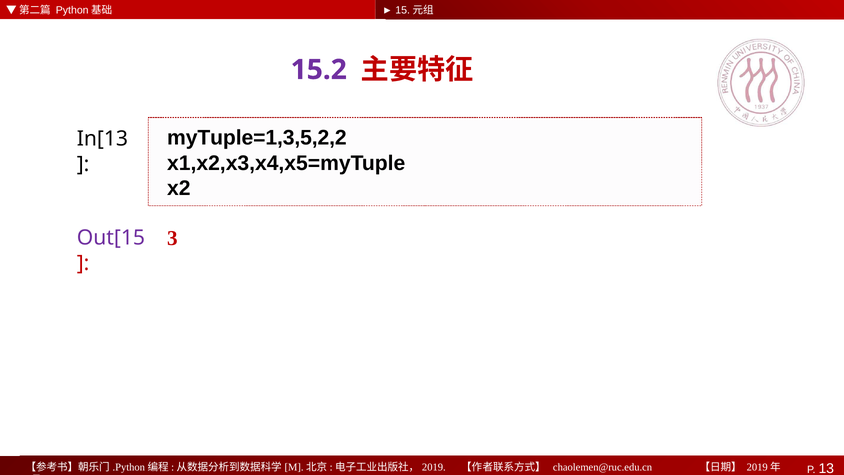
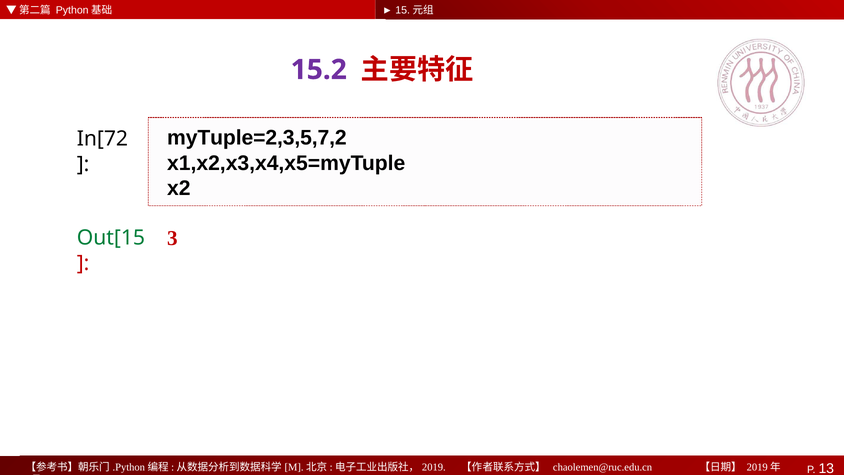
myTuple=1,3,5,2,2: myTuple=1,3,5,2,2 -> myTuple=2,3,5,7,2
In[13: In[13 -> In[72
Out[15 colour: purple -> green
